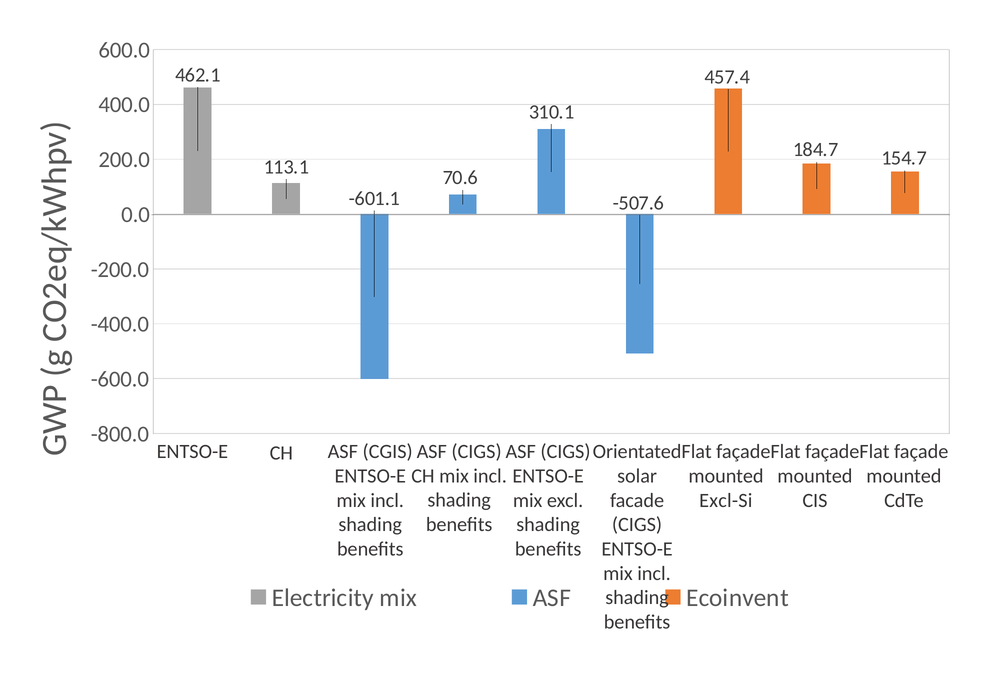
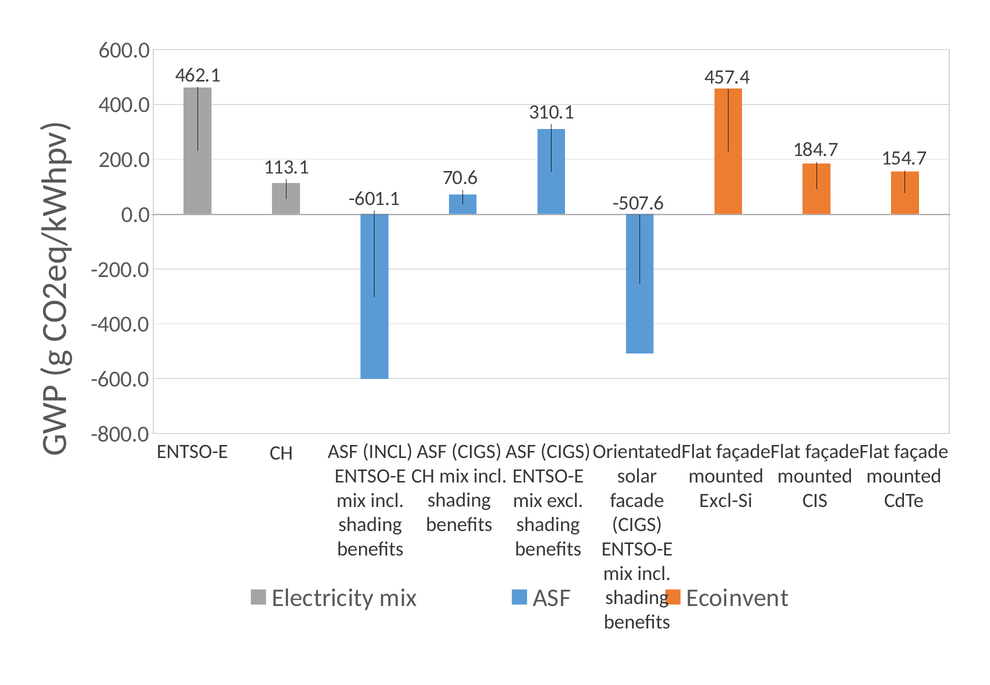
ASF CGIS: CGIS -> INCL
